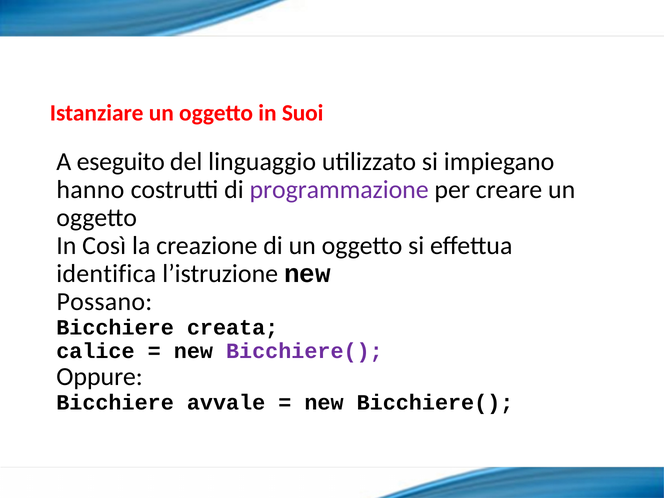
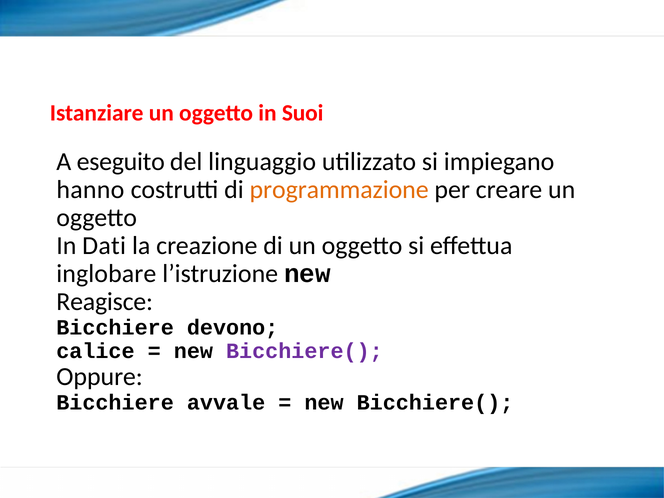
programmazione colour: purple -> orange
Così: Così -> Dati
identifica: identifica -> inglobare
Possano: Possano -> Reagisce
creata: creata -> devono
